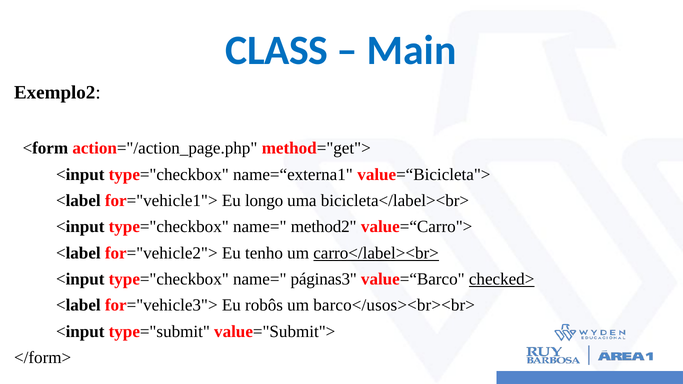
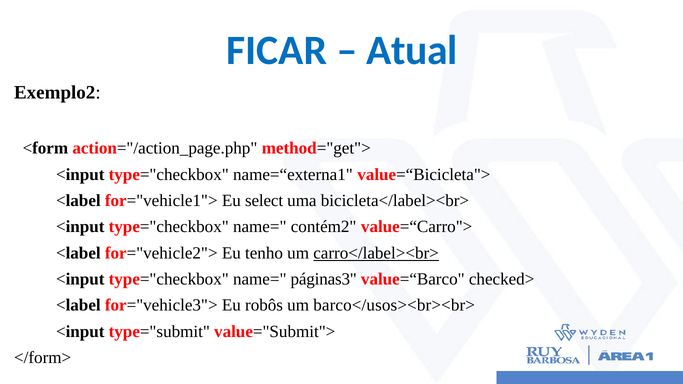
CLASS: CLASS -> FICAR
Main: Main -> Atual
longo: longo -> select
method2: method2 -> contém2
checked> underline: present -> none
